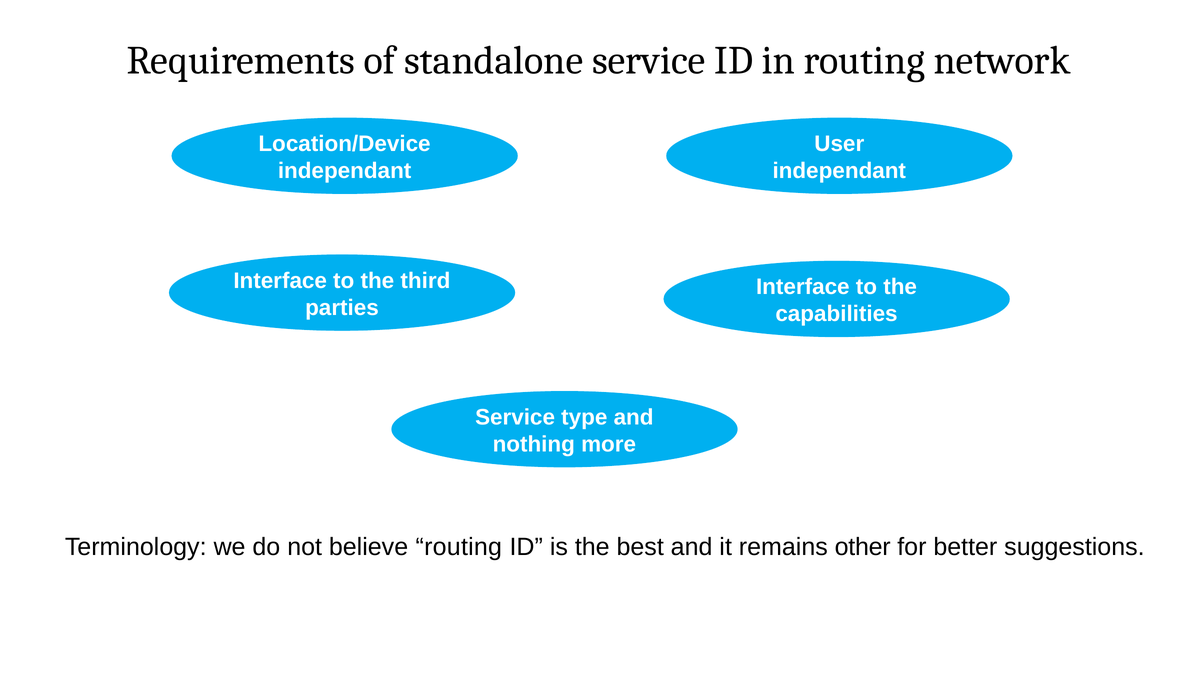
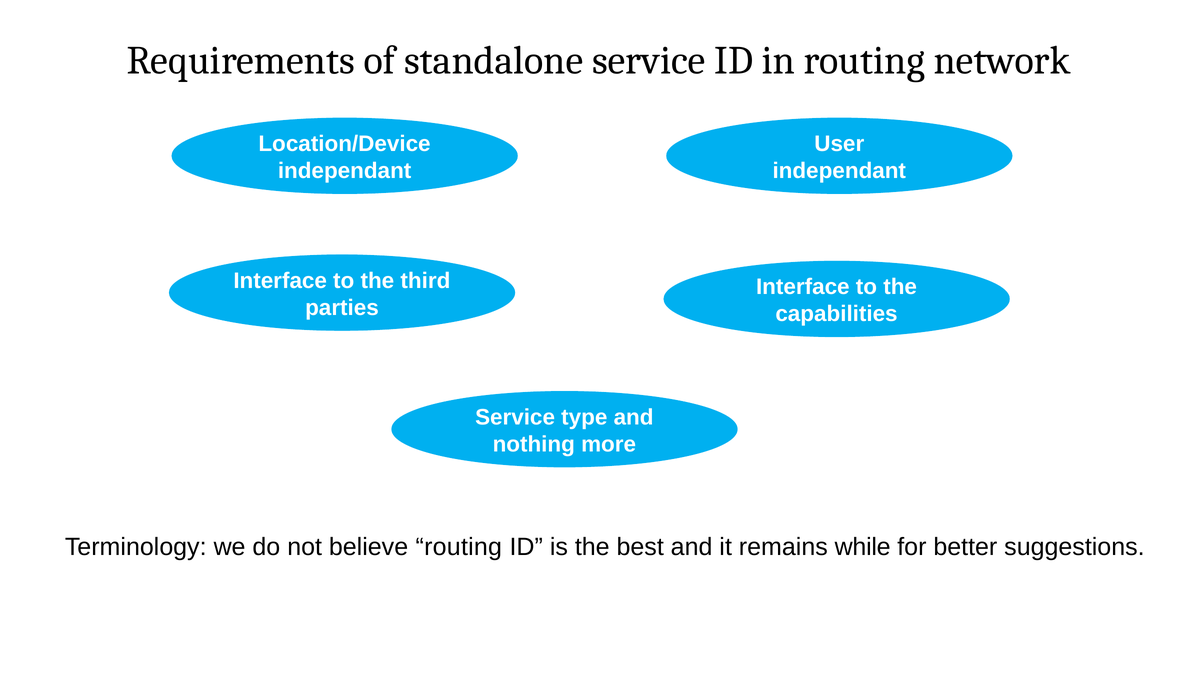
other: other -> while
